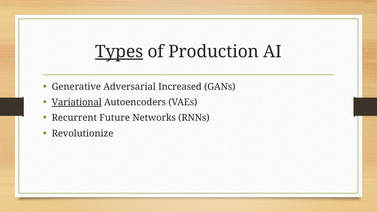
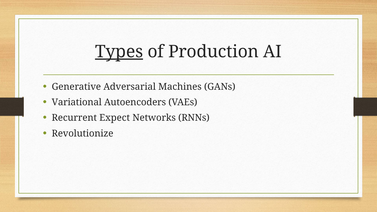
Increased: Increased -> Machines
Variational underline: present -> none
Future: Future -> Expect
